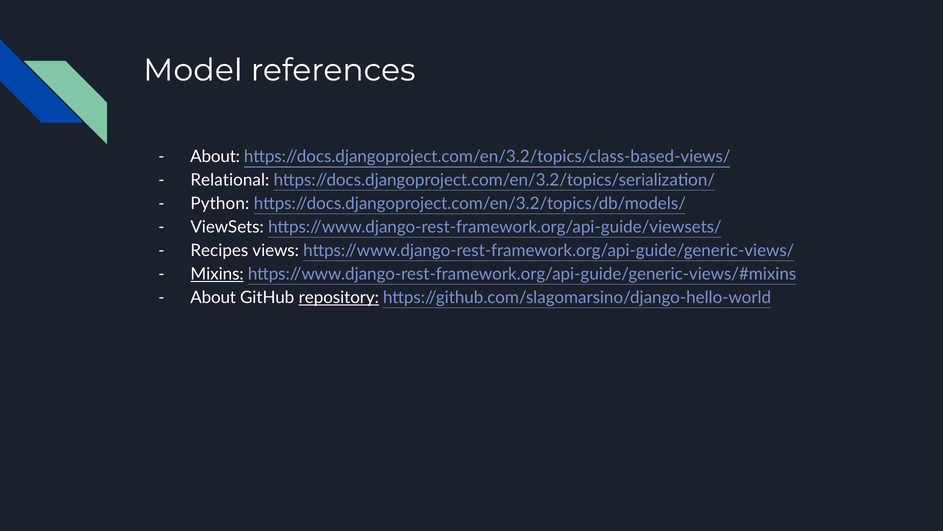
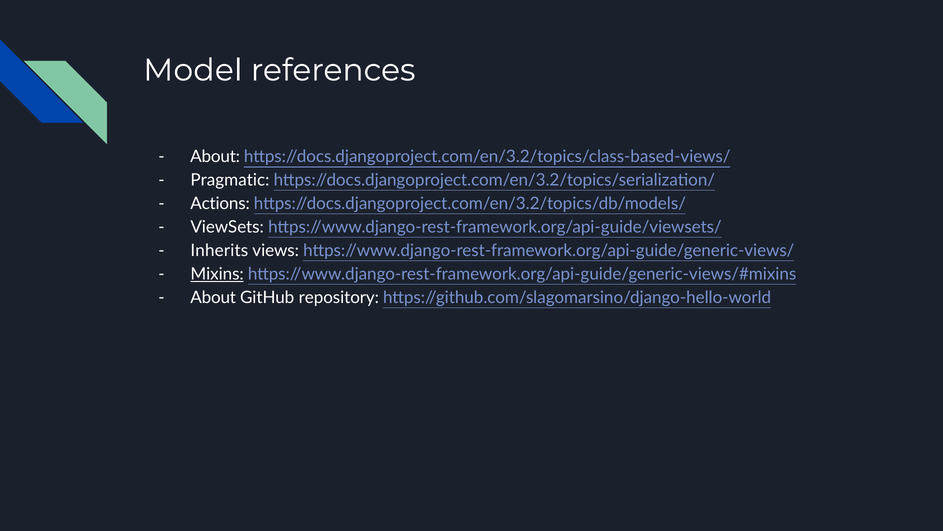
Relational: Relational -> Pragmatic
Python: Python -> Actions
Recipes: Recipes -> Inherits
repository underline: present -> none
